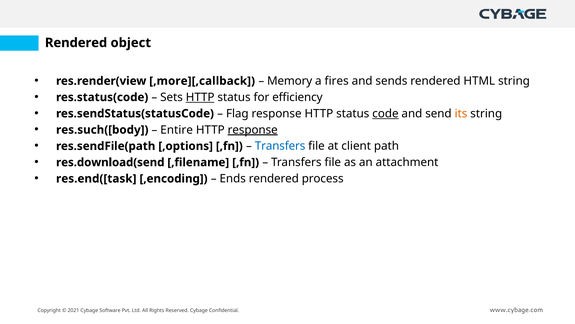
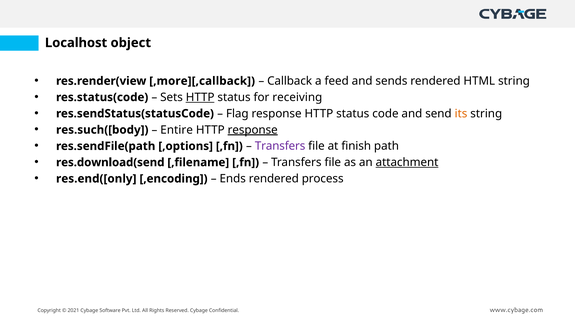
Rendered at (76, 43): Rendered -> Localhost
Memory: Memory -> Callback
fires: fires -> feed
efficiency: efficiency -> receiving
code underline: present -> none
Transfers at (280, 146) colour: blue -> purple
client: client -> finish
attachment underline: none -> present
res.end([task: res.end([task -> res.end([only
